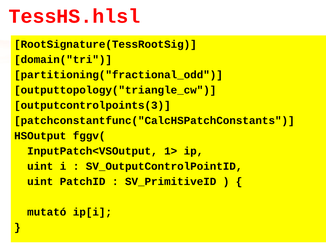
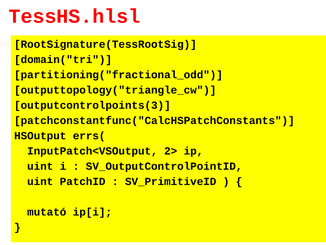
fggv(: fggv( -> errs(
1>: 1> -> 2>
